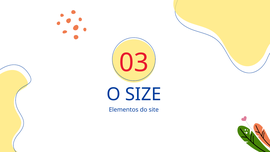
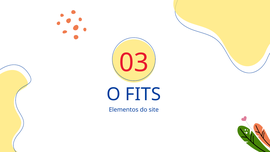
SIZE: SIZE -> FITS
